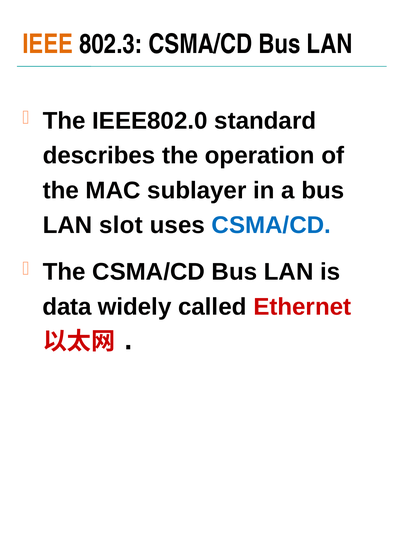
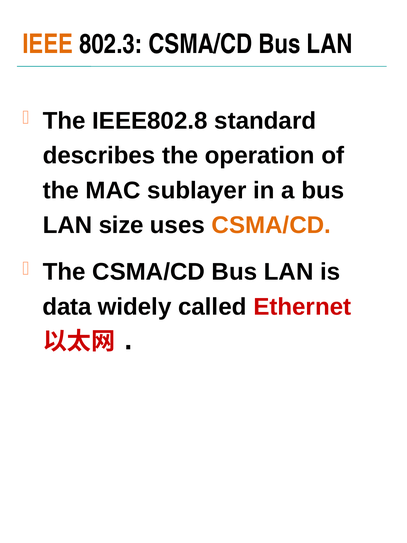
IEEE802.0: IEEE802.0 -> IEEE802.8
slot: slot -> size
CSMA/CD at (271, 225) colour: blue -> orange
